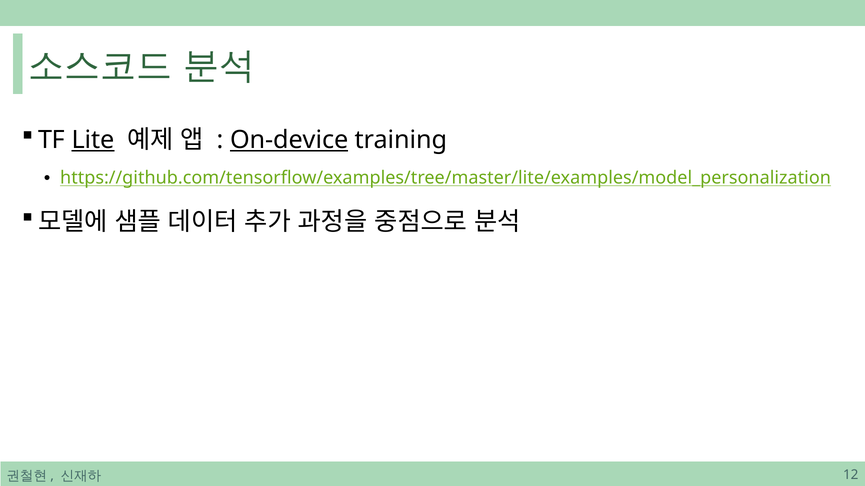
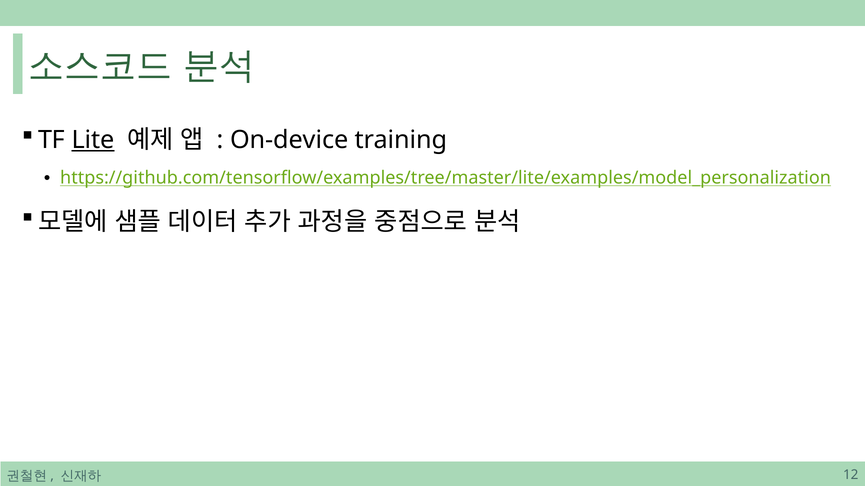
On-device underline: present -> none
